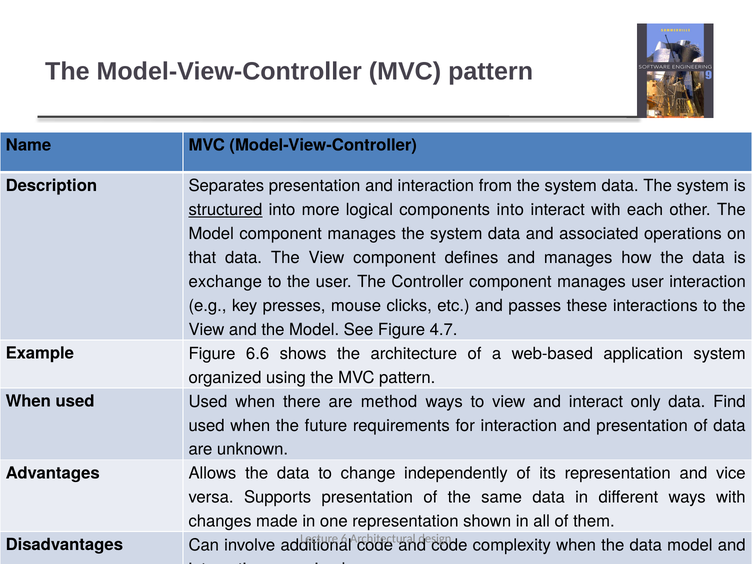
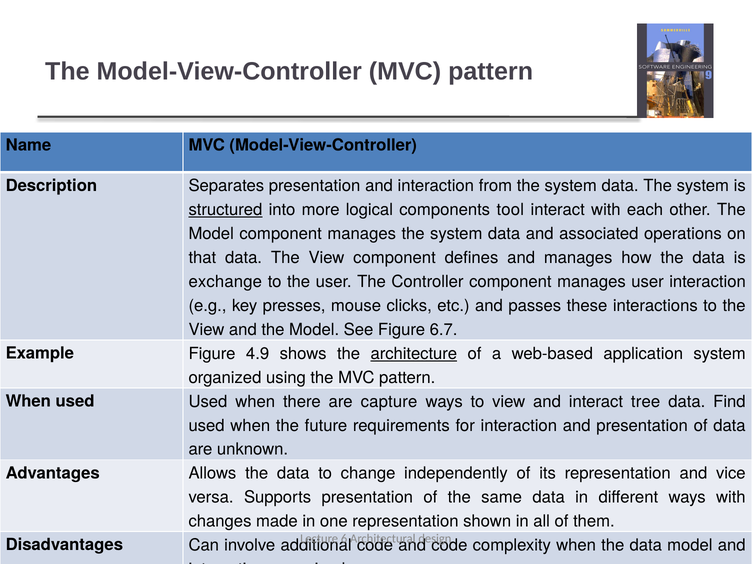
components into: into -> tool
4.7: 4.7 -> 6.7
6.6: 6.6 -> 4.9
architecture underline: none -> present
method: method -> capture
only: only -> tree
